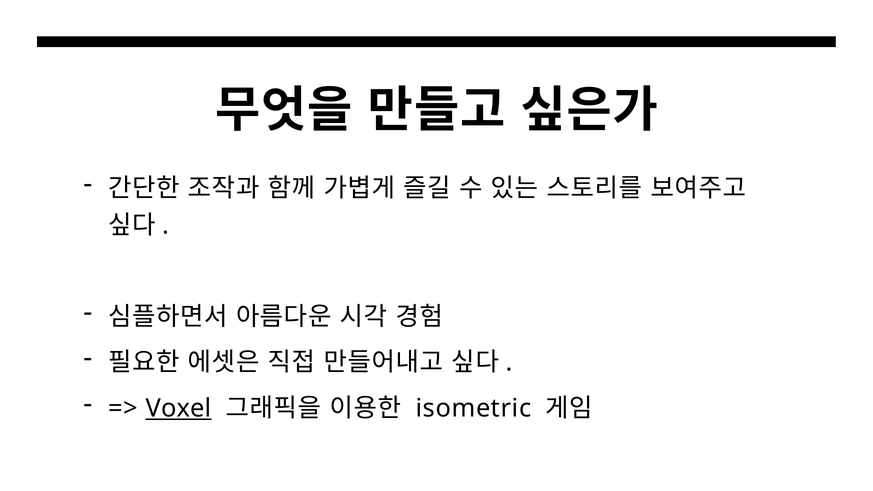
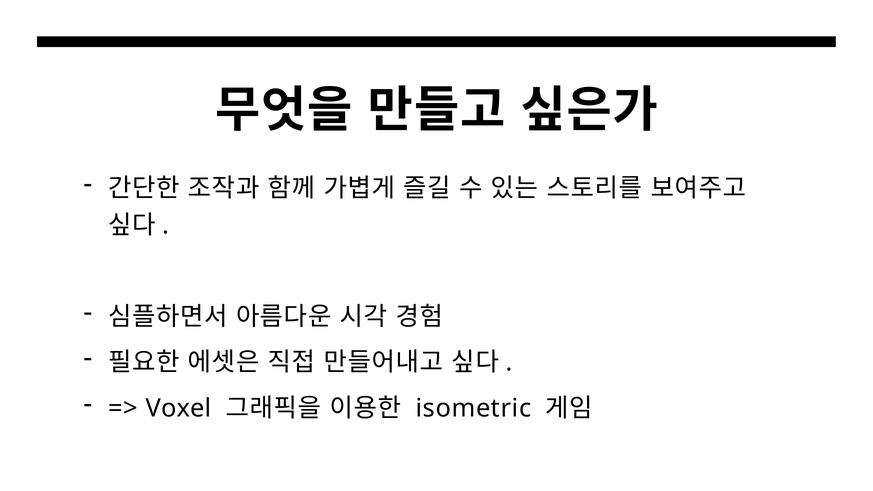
Voxel underline: present -> none
